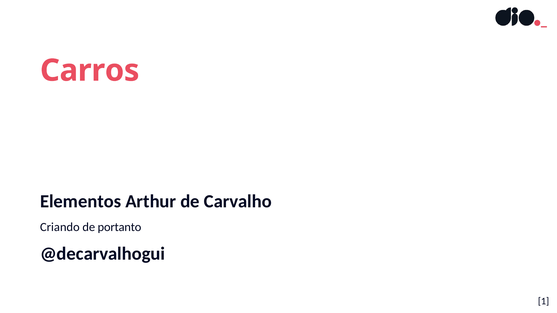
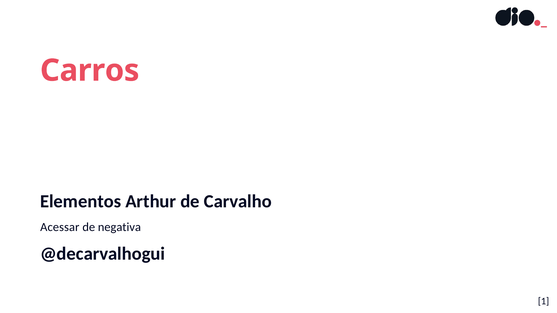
Criando: Criando -> Acessar
portanto: portanto -> negativa
